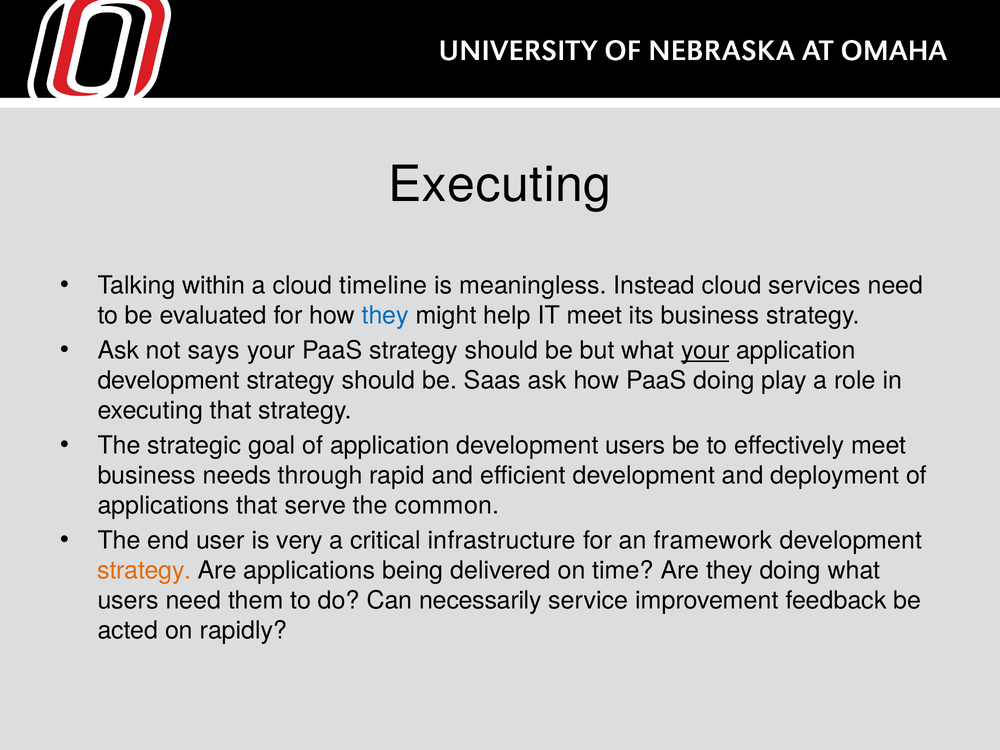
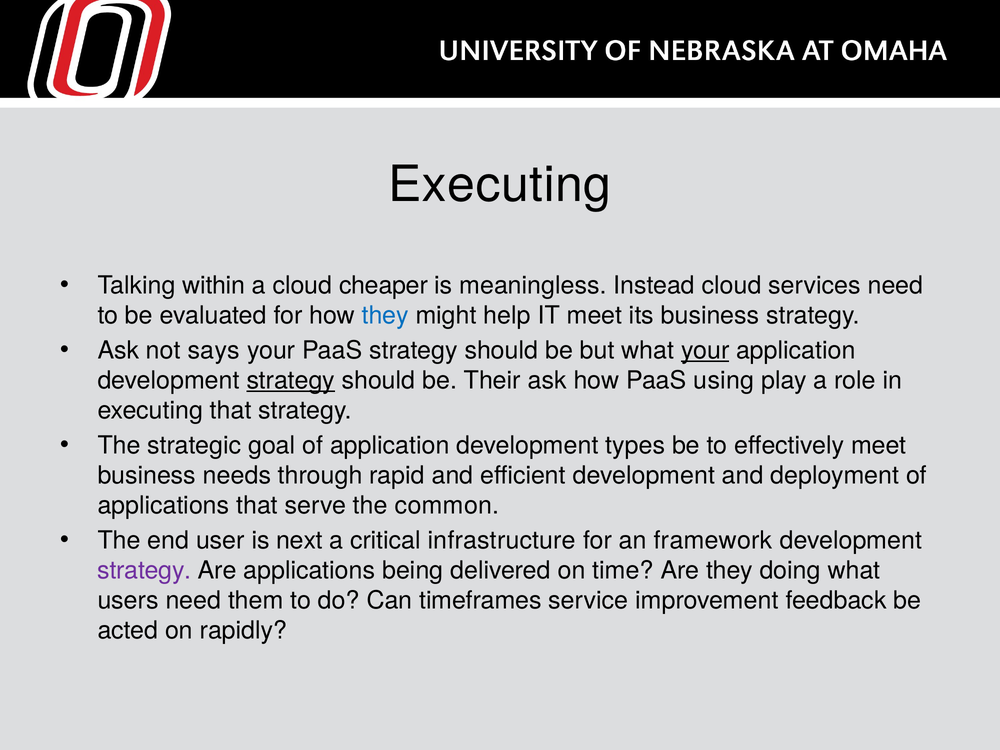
timeline: timeline -> cheaper
strategy at (291, 380) underline: none -> present
Saas: Saas -> Their
PaaS doing: doing -> using
development users: users -> types
very: very -> next
strategy at (144, 570) colour: orange -> purple
necessarily: necessarily -> timeframes
